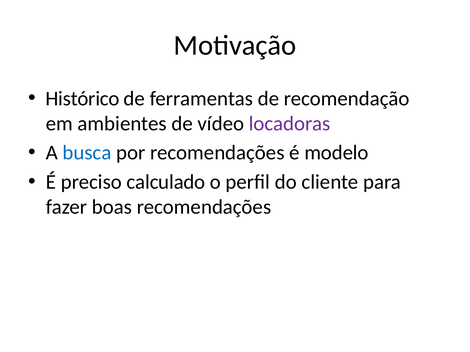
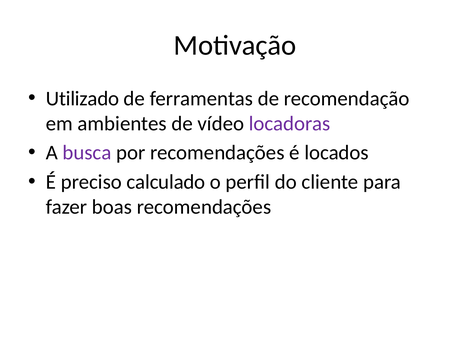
Histórico: Histórico -> Utilizado
busca colour: blue -> purple
modelo: modelo -> locados
